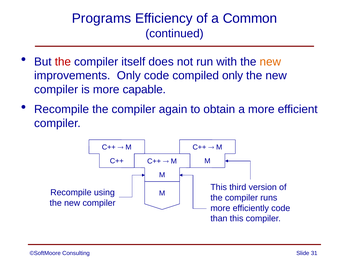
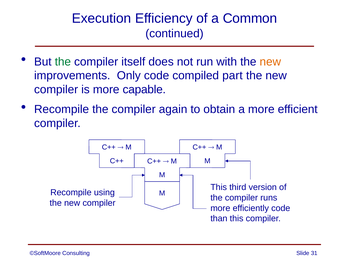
Programs: Programs -> Execution
the at (63, 62) colour: red -> green
compiled only: only -> part
